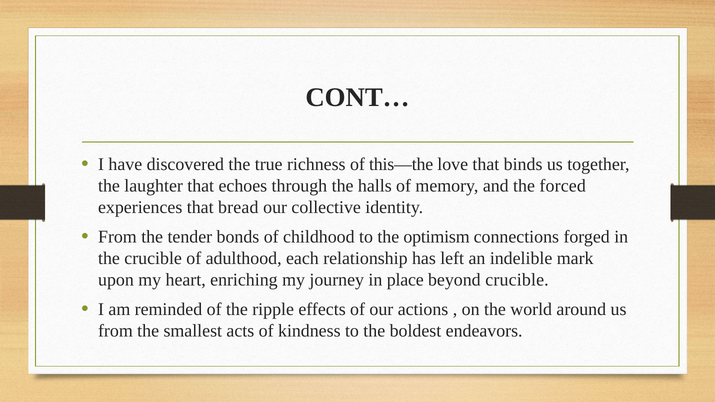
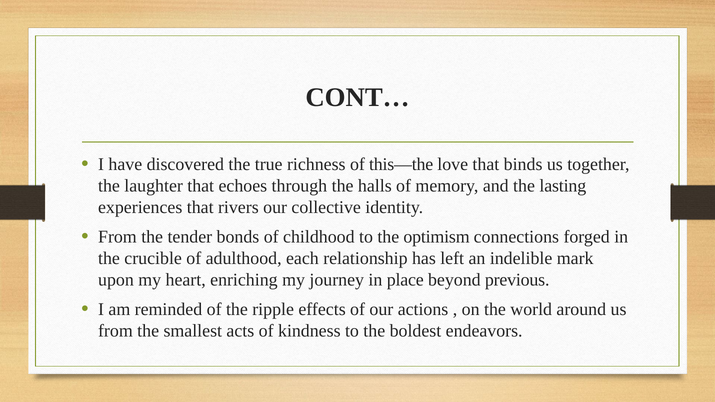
forced: forced -> lasting
bread: bread -> rivers
beyond crucible: crucible -> previous
